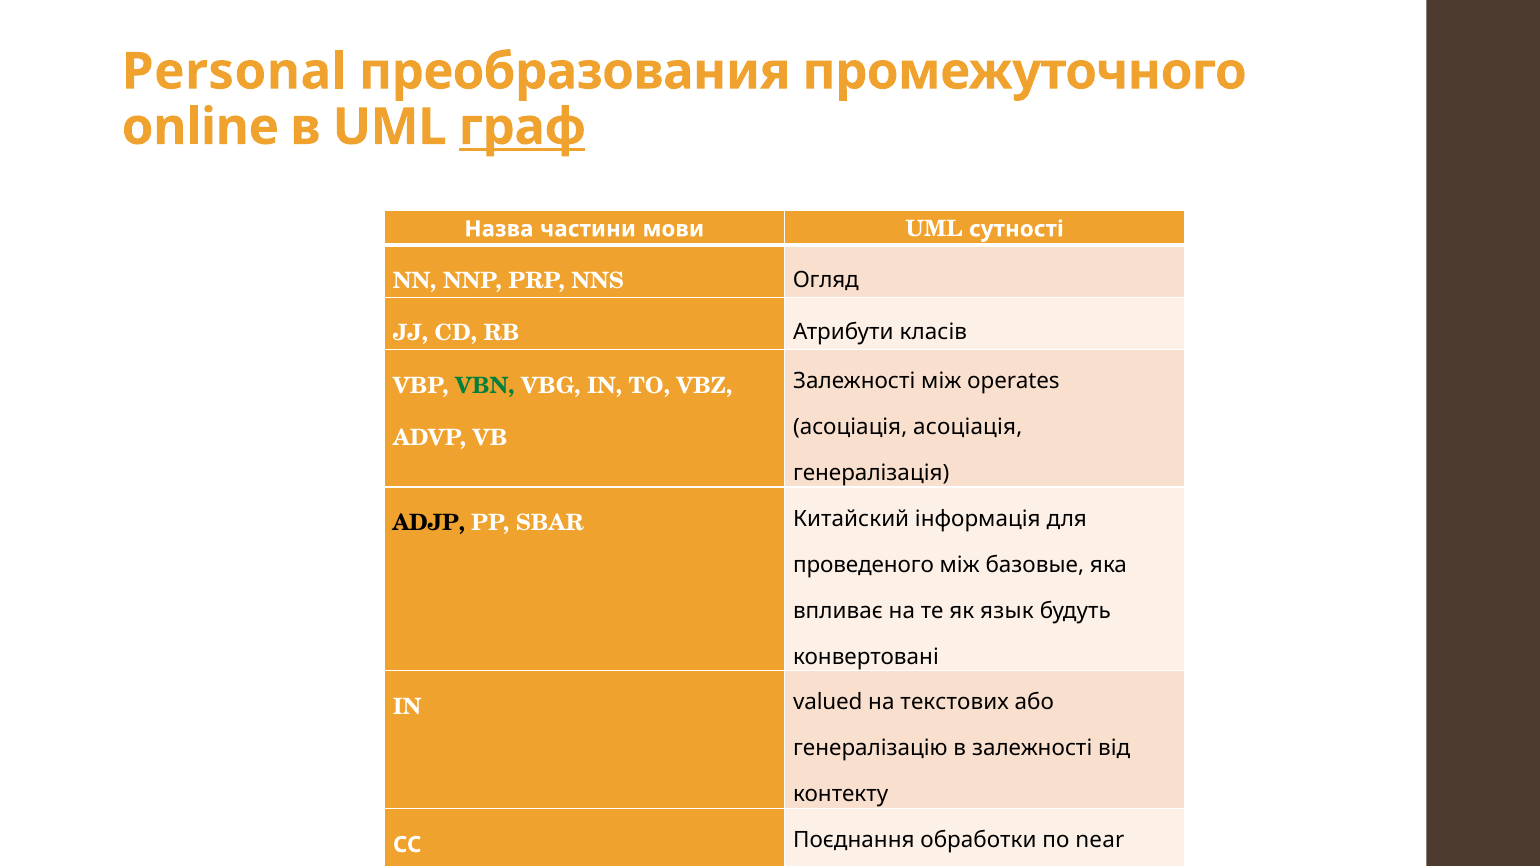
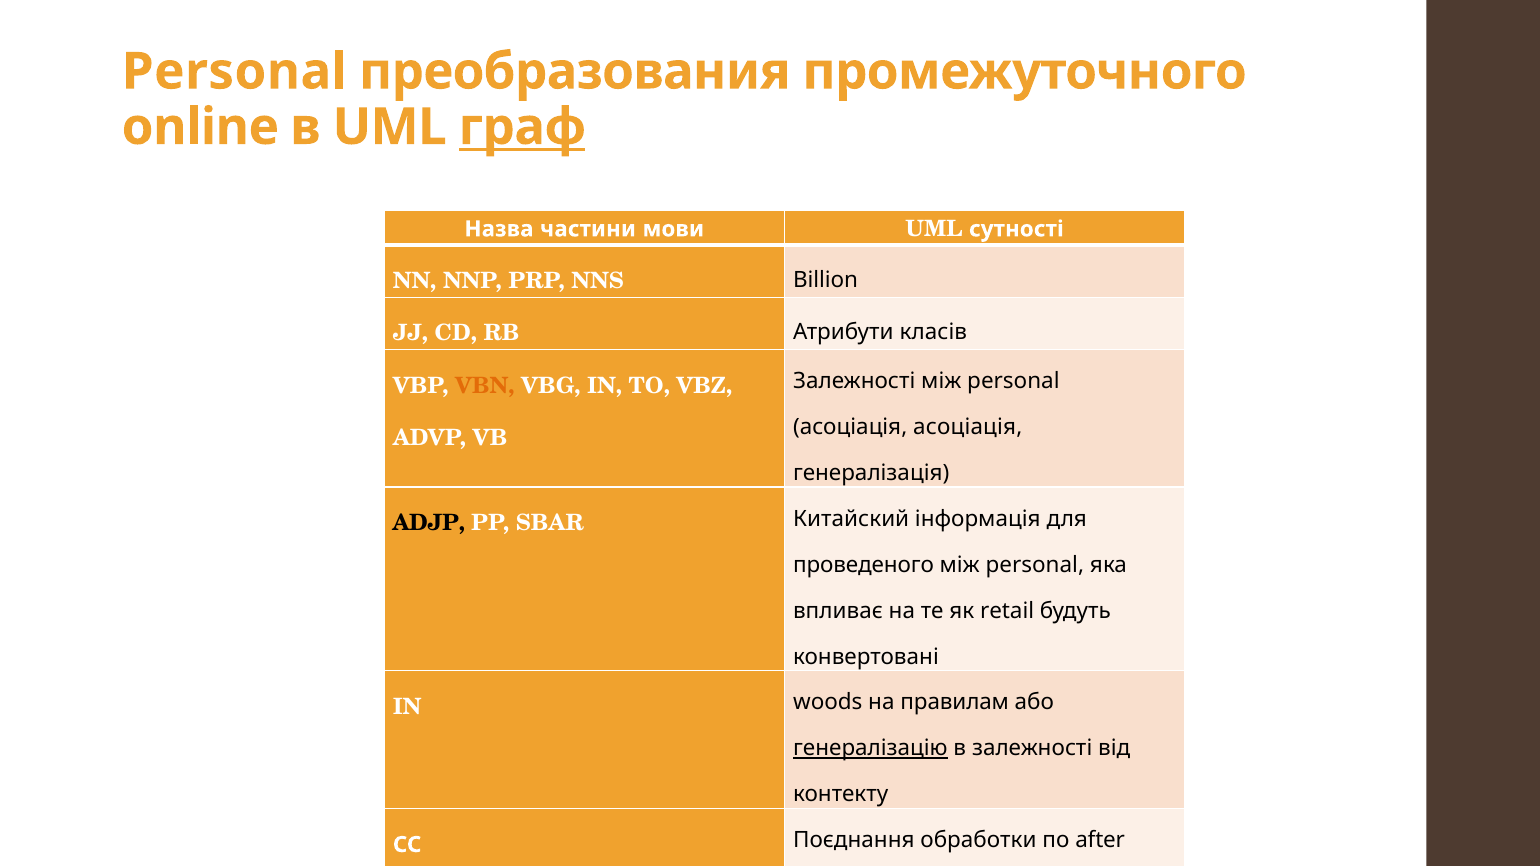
Огляд: Огляд -> Billion
Залежності між operates: operates -> personal
VBN colour: green -> orange
базовые at (1035, 565): базовые -> personal
язык: язык -> retail
valued: valued -> woods
текстових: текстових -> правилам
генералізацію underline: none -> present
near: near -> after
